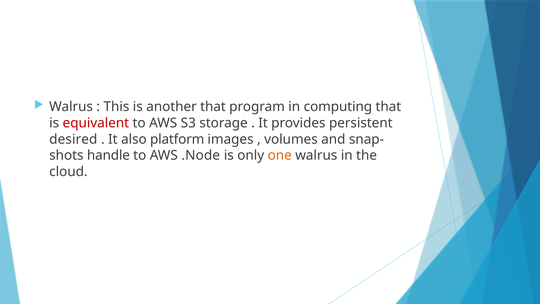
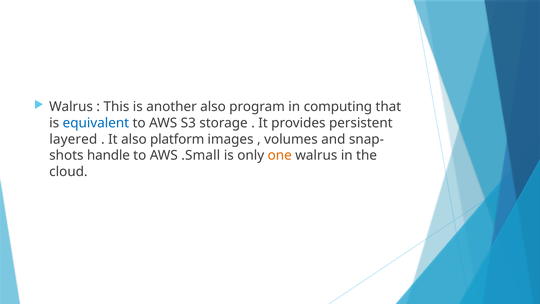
another that: that -> also
equivalent colour: red -> blue
desired: desired -> layered
.Node: .Node -> .Small
